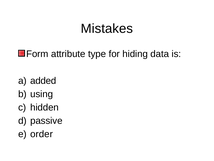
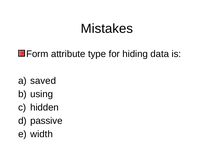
added: added -> saved
order: order -> width
